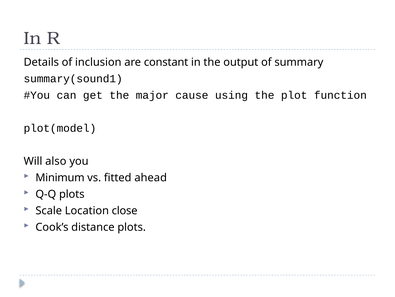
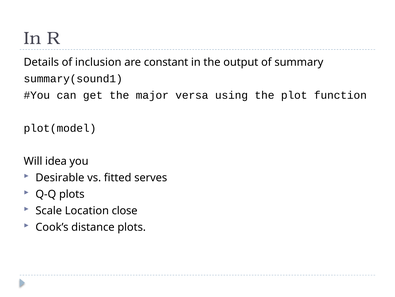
cause: cause -> versa
also: also -> idea
Minimum: Minimum -> Desirable
ahead: ahead -> serves
